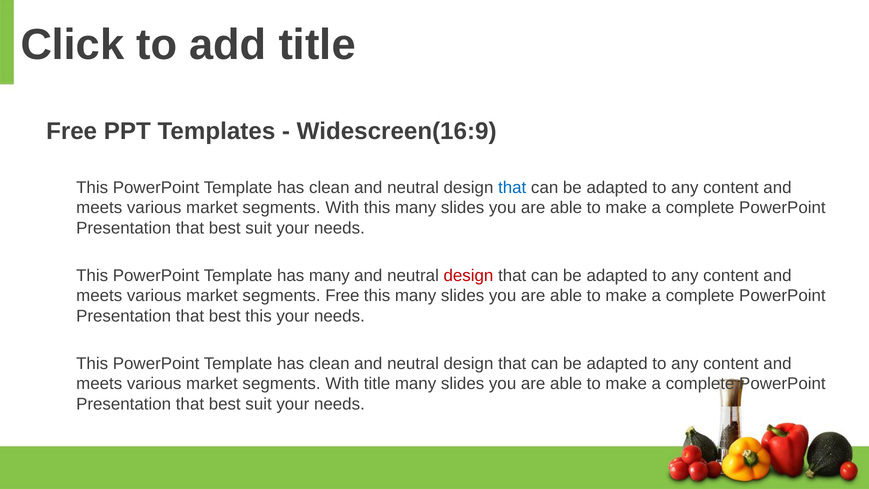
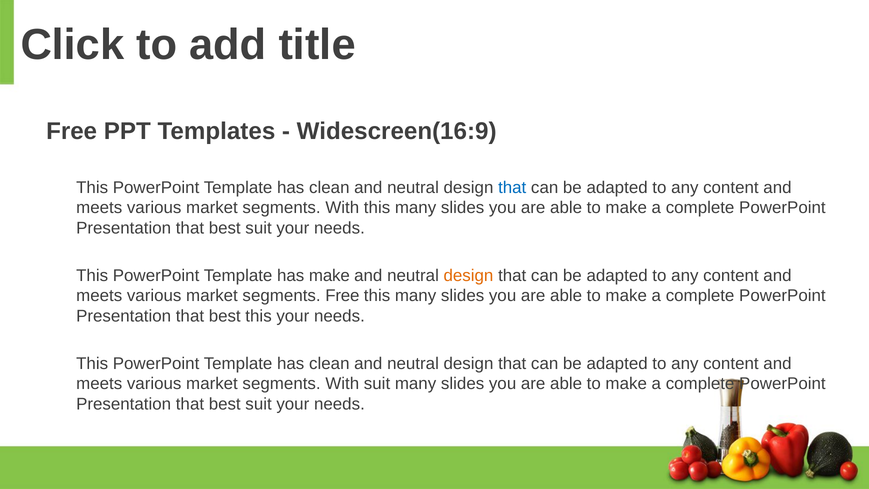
has many: many -> make
design at (468, 275) colour: red -> orange
With title: title -> suit
